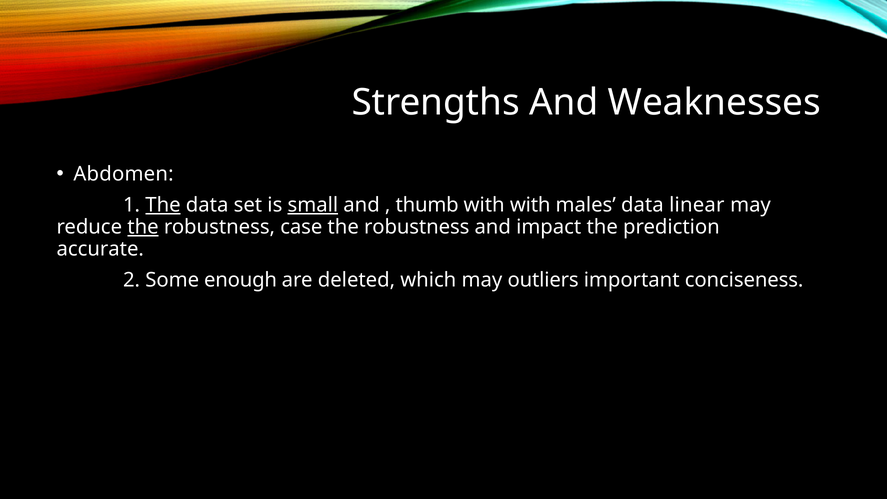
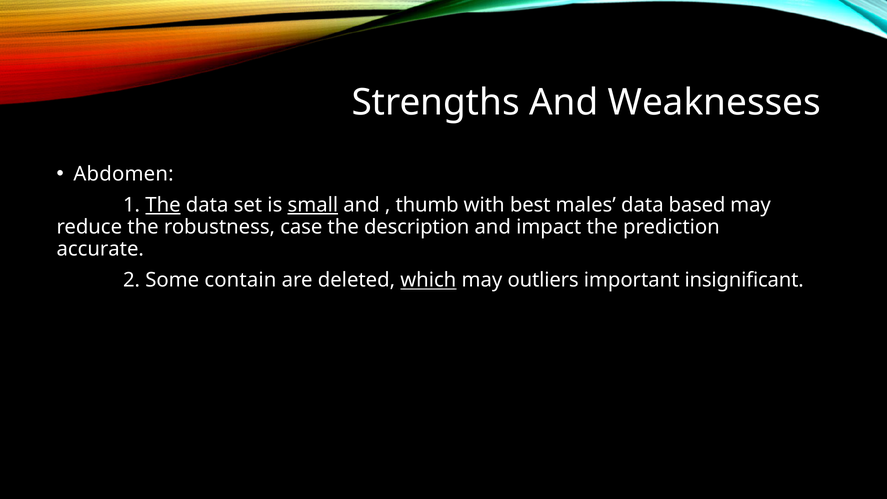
with with: with -> best
linear: linear -> based
the at (143, 227) underline: present -> none
robustness at (417, 227): robustness -> description
enough: enough -> contain
which underline: none -> present
conciseness: conciseness -> insignificant
